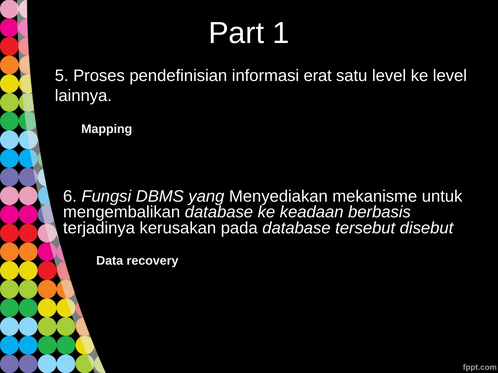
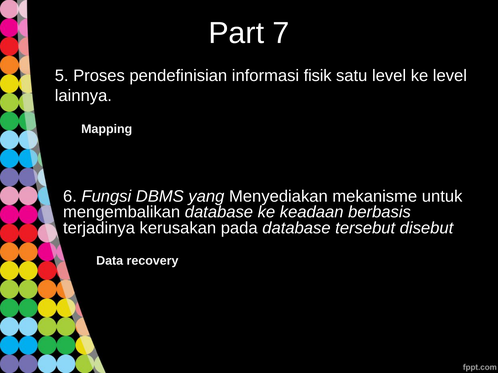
1: 1 -> 7
erat: erat -> fisik
